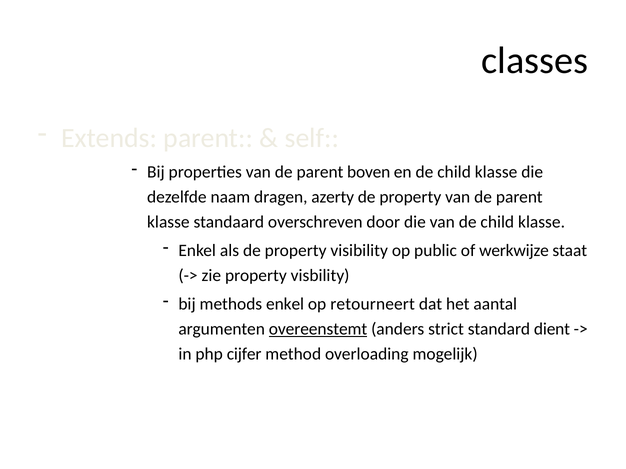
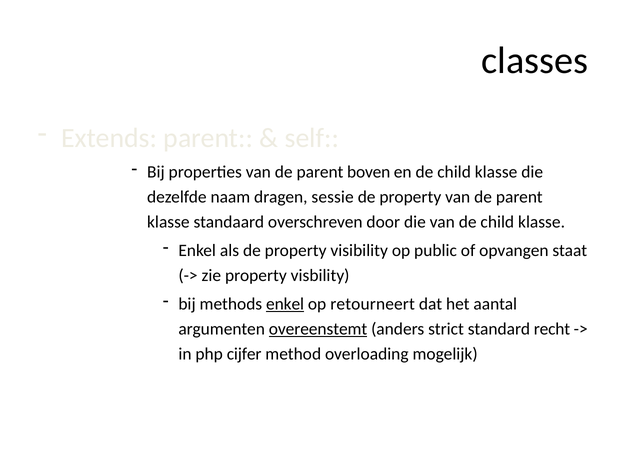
azerty: azerty -> sessie
werkwijze: werkwijze -> opvangen
enkel at (285, 304) underline: none -> present
dient: dient -> recht
